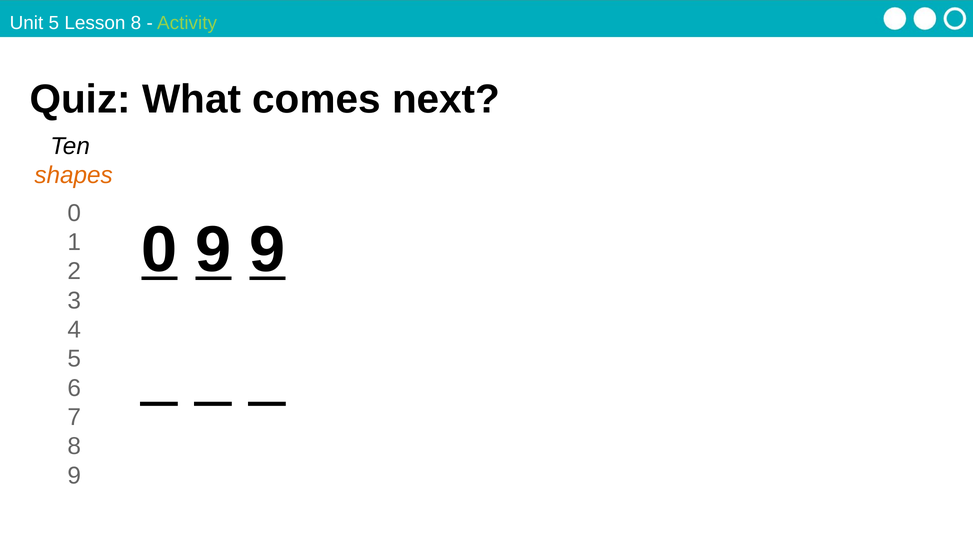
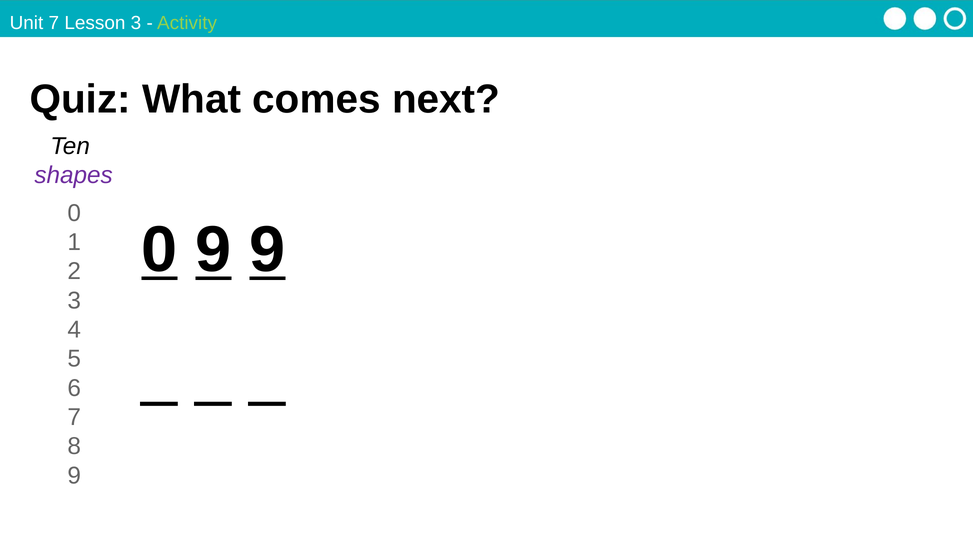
Unit 5: 5 -> 7
Lesson 8: 8 -> 3
shapes colour: orange -> purple
